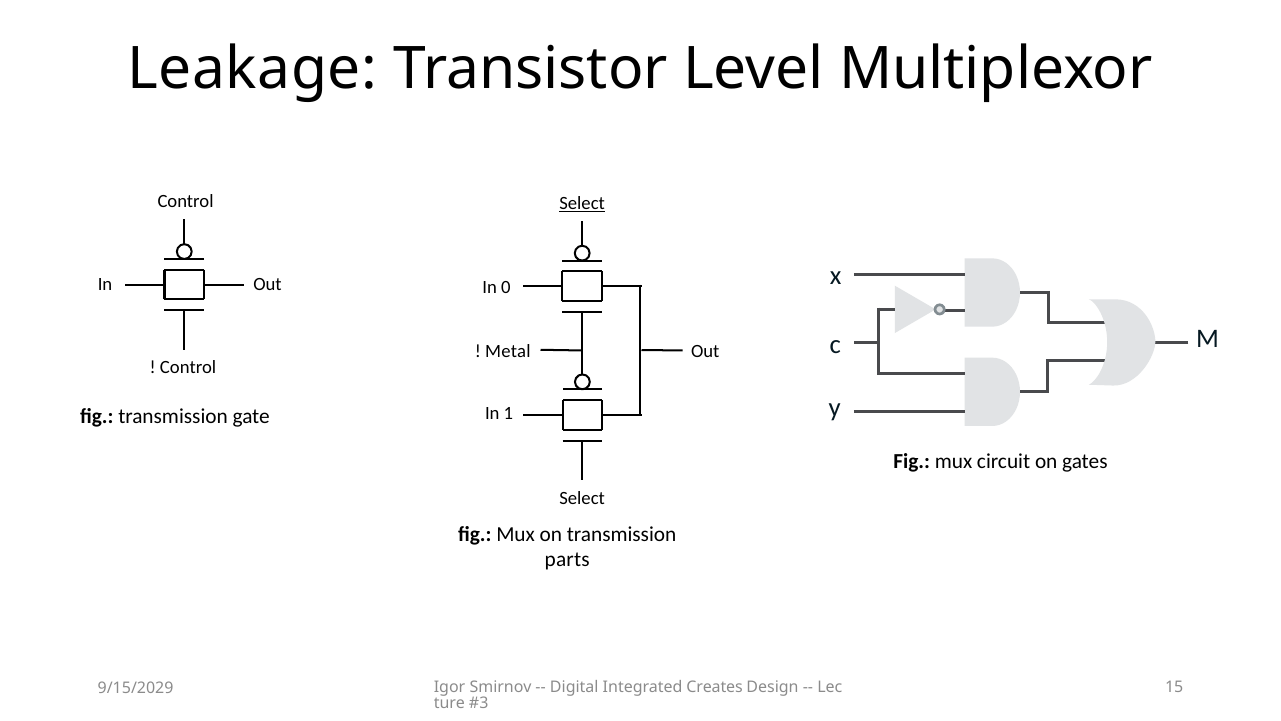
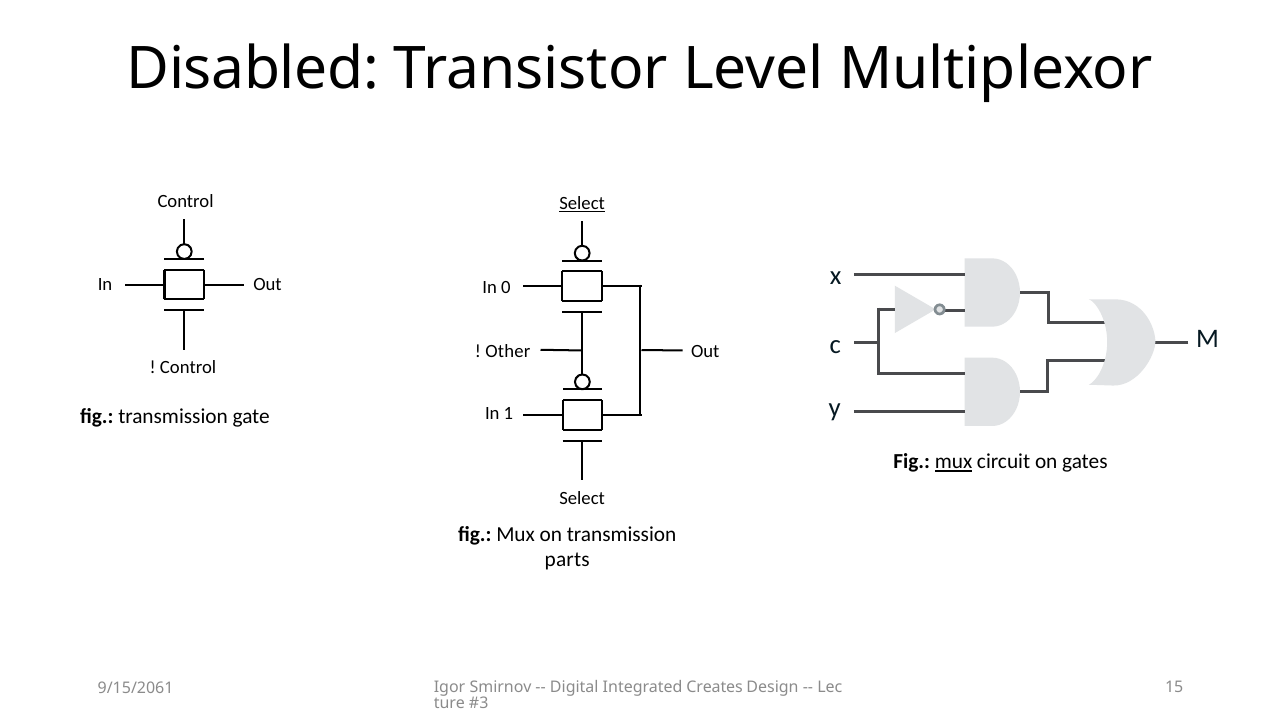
Leakage: Leakage -> Disabled
Metal: Metal -> Other
mux at (954, 462) underline: none -> present
9/15/2029: 9/15/2029 -> 9/15/2061
